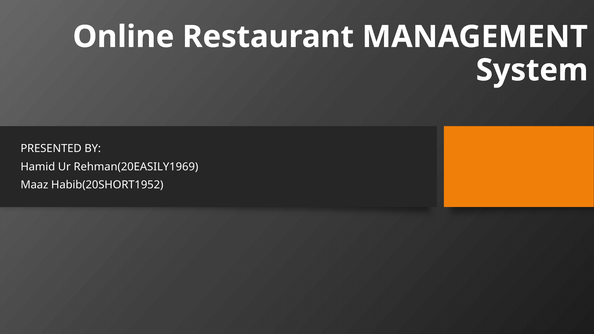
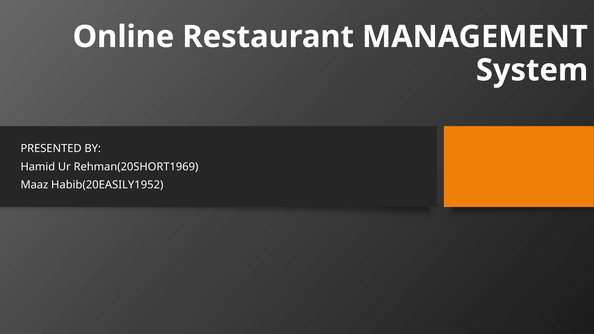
Rehman(20EASILY1969: Rehman(20EASILY1969 -> Rehman(20SHORT1969
Habib(20SHORT1952: Habib(20SHORT1952 -> Habib(20EASILY1952
